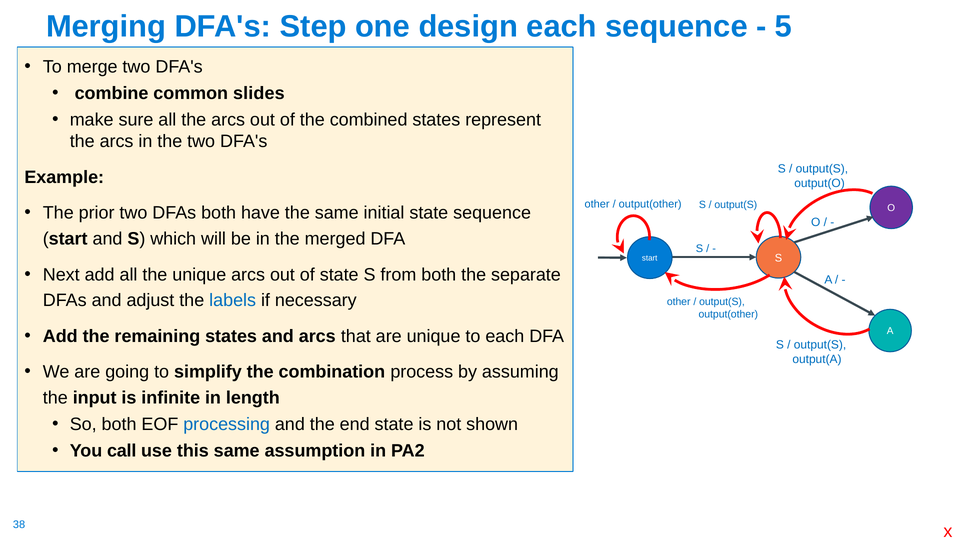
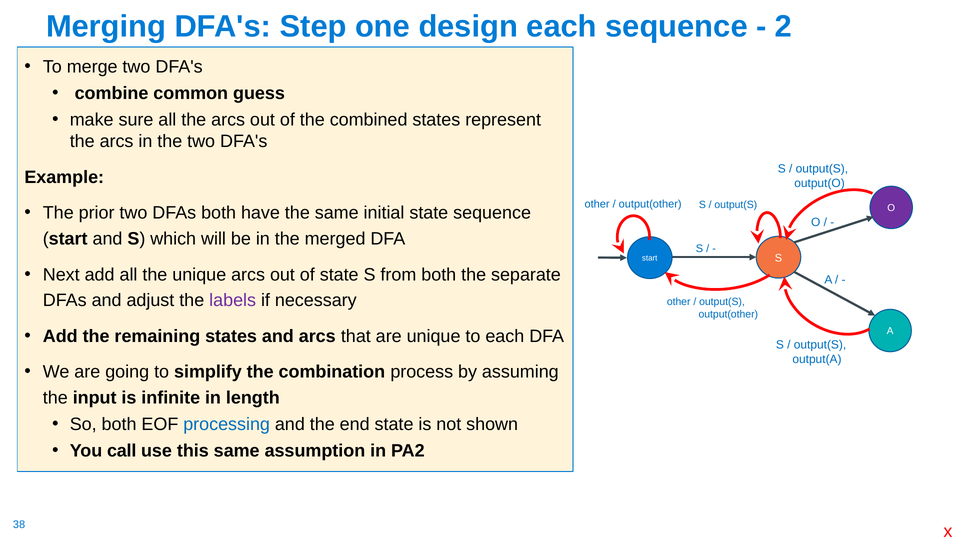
5: 5 -> 2
slides: slides -> guess
labels colour: blue -> purple
